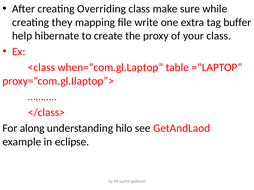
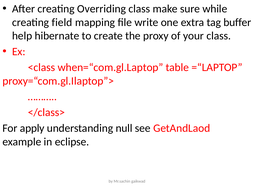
they: they -> field
along: along -> apply
hilo: hilo -> null
